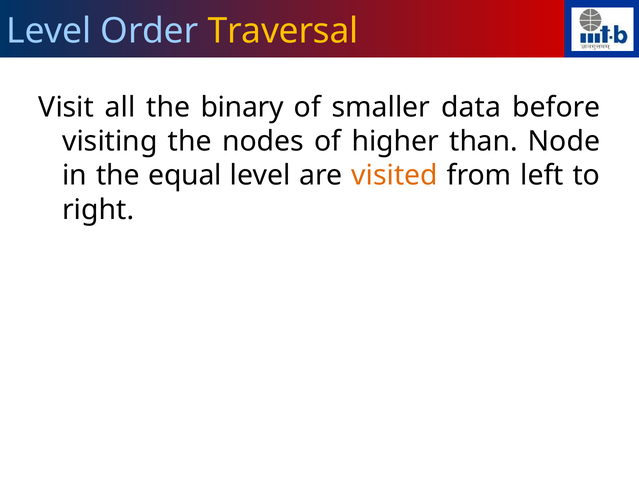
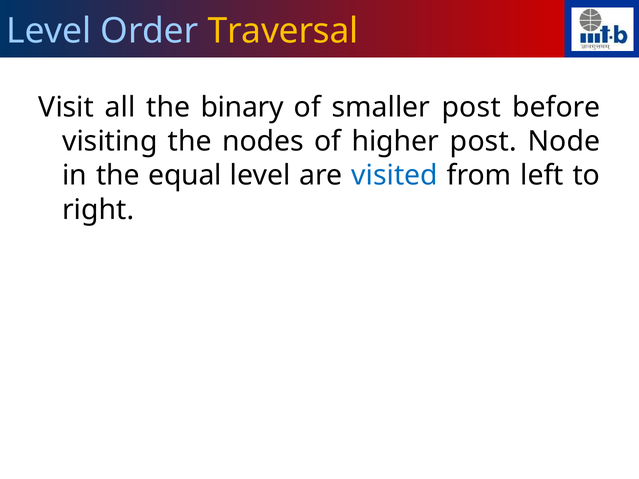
smaller data: data -> post
higher than: than -> post
visited colour: orange -> blue
